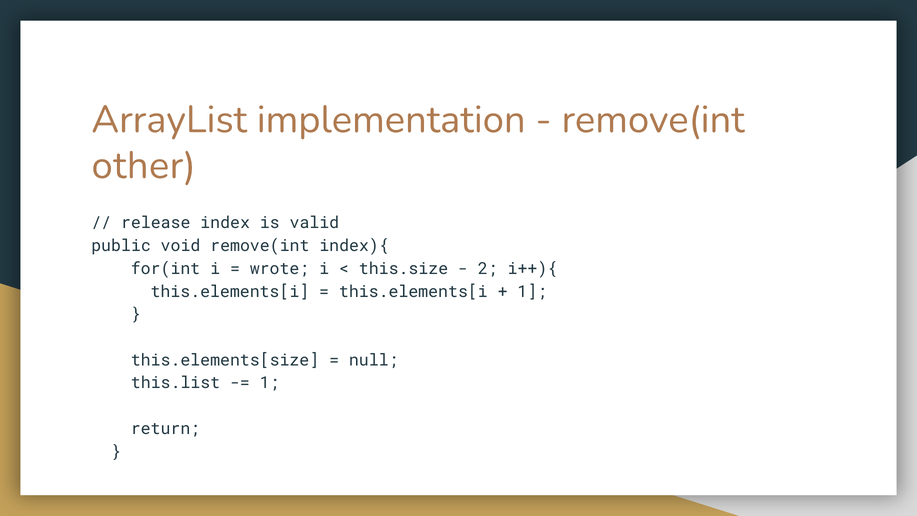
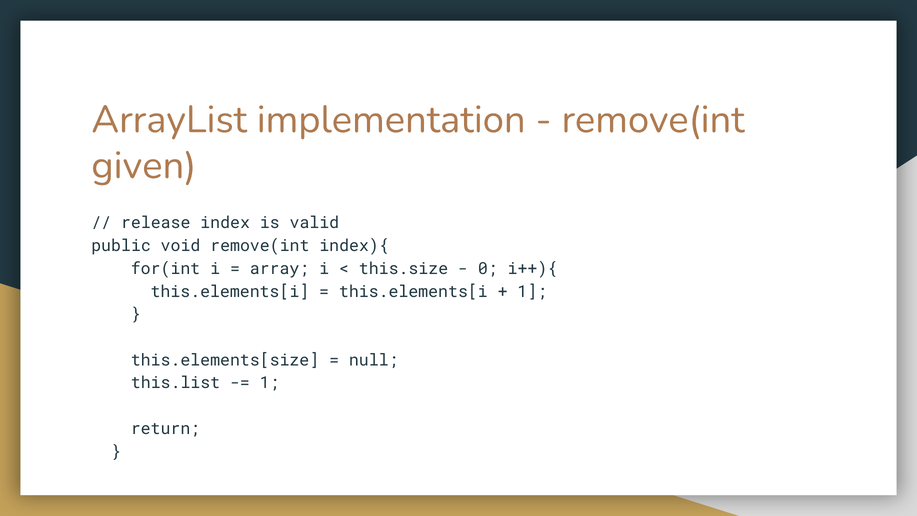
other: other -> given
wrote: wrote -> array
2: 2 -> 0
